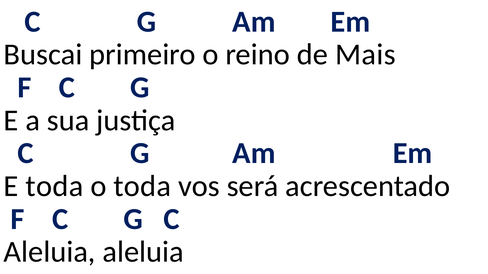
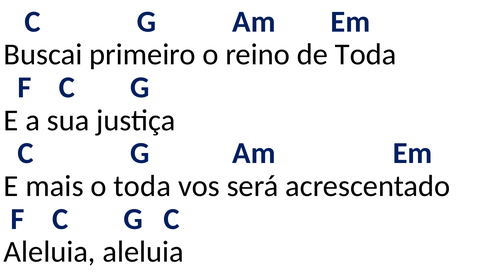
de Mais: Mais -> Toda
E toda: toda -> mais
